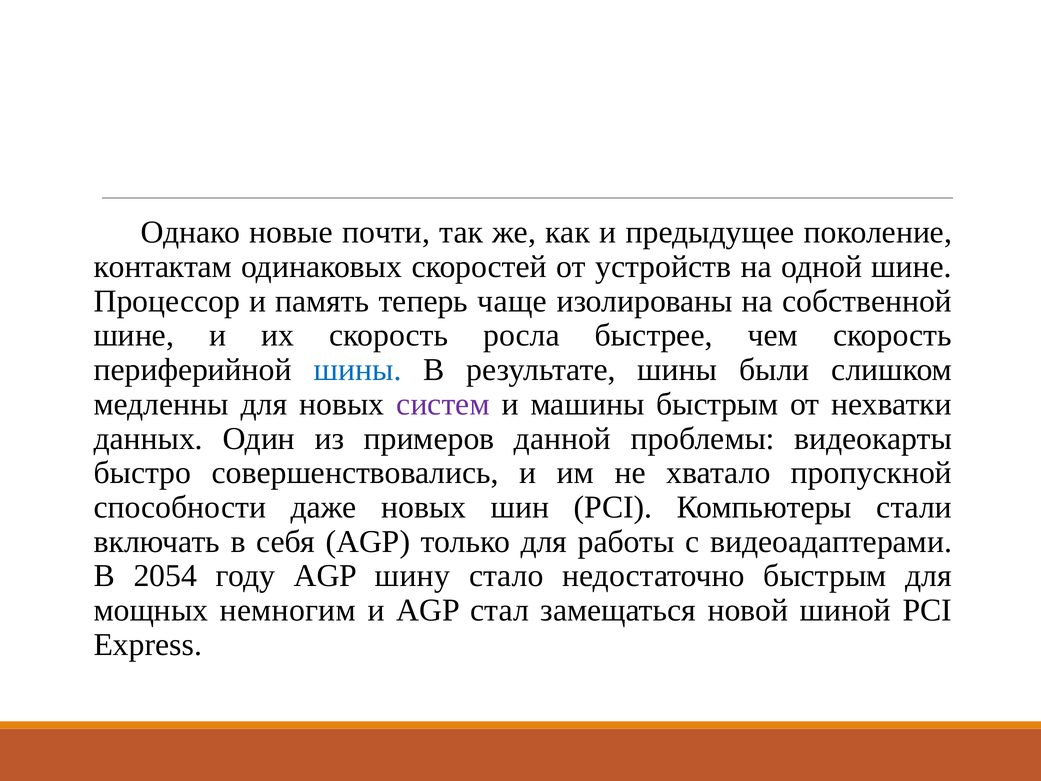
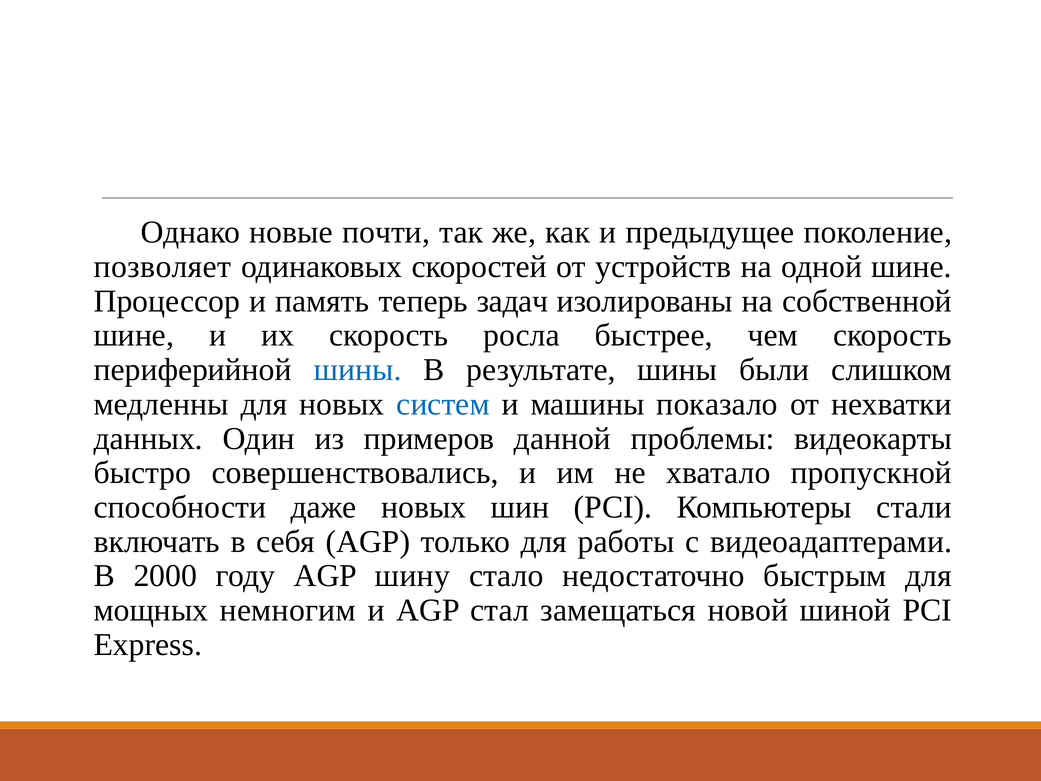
контактам: контактам -> позволяет
чаще: чаще -> задач
систем colour: purple -> blue
машины быстрым: быстрым -> показало
2054: 2054 -> 2000
